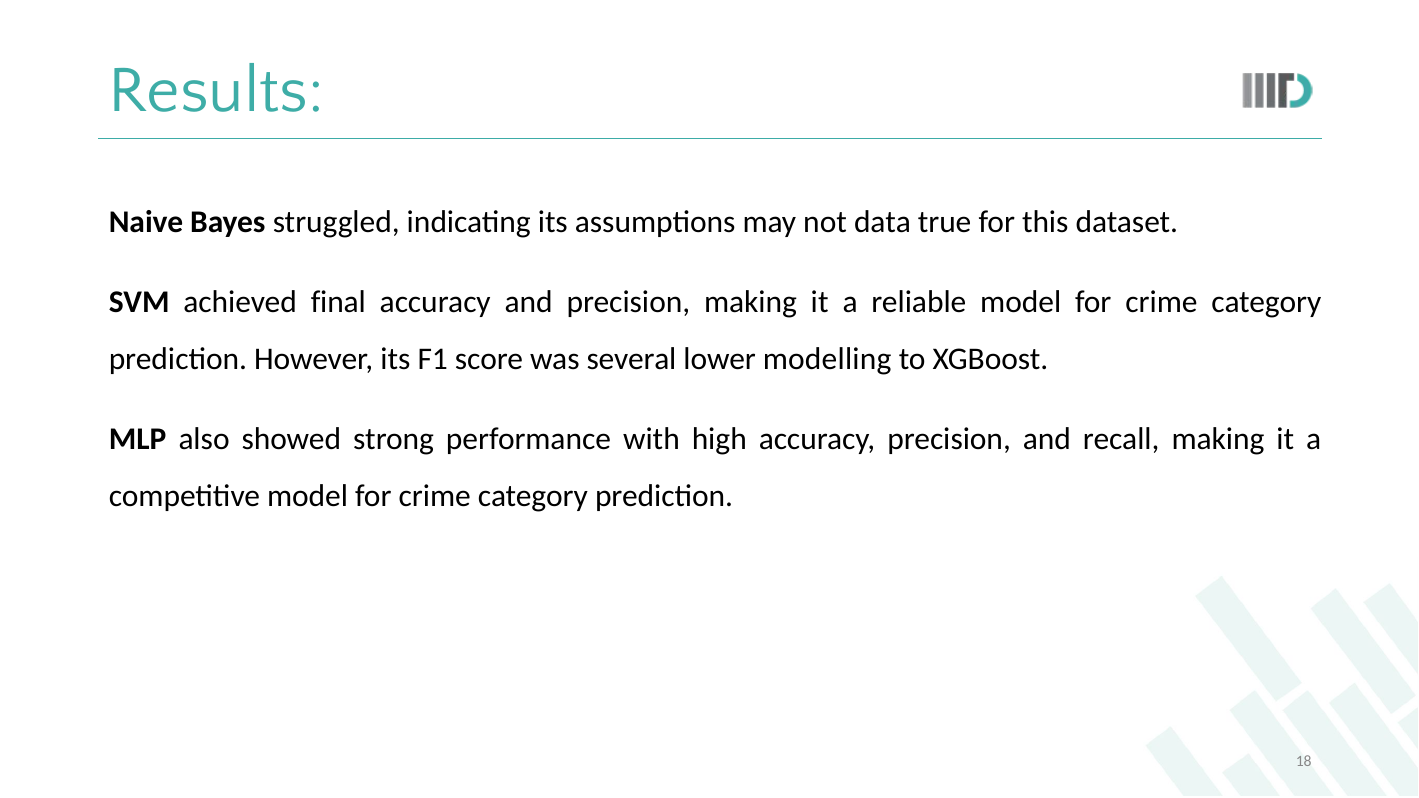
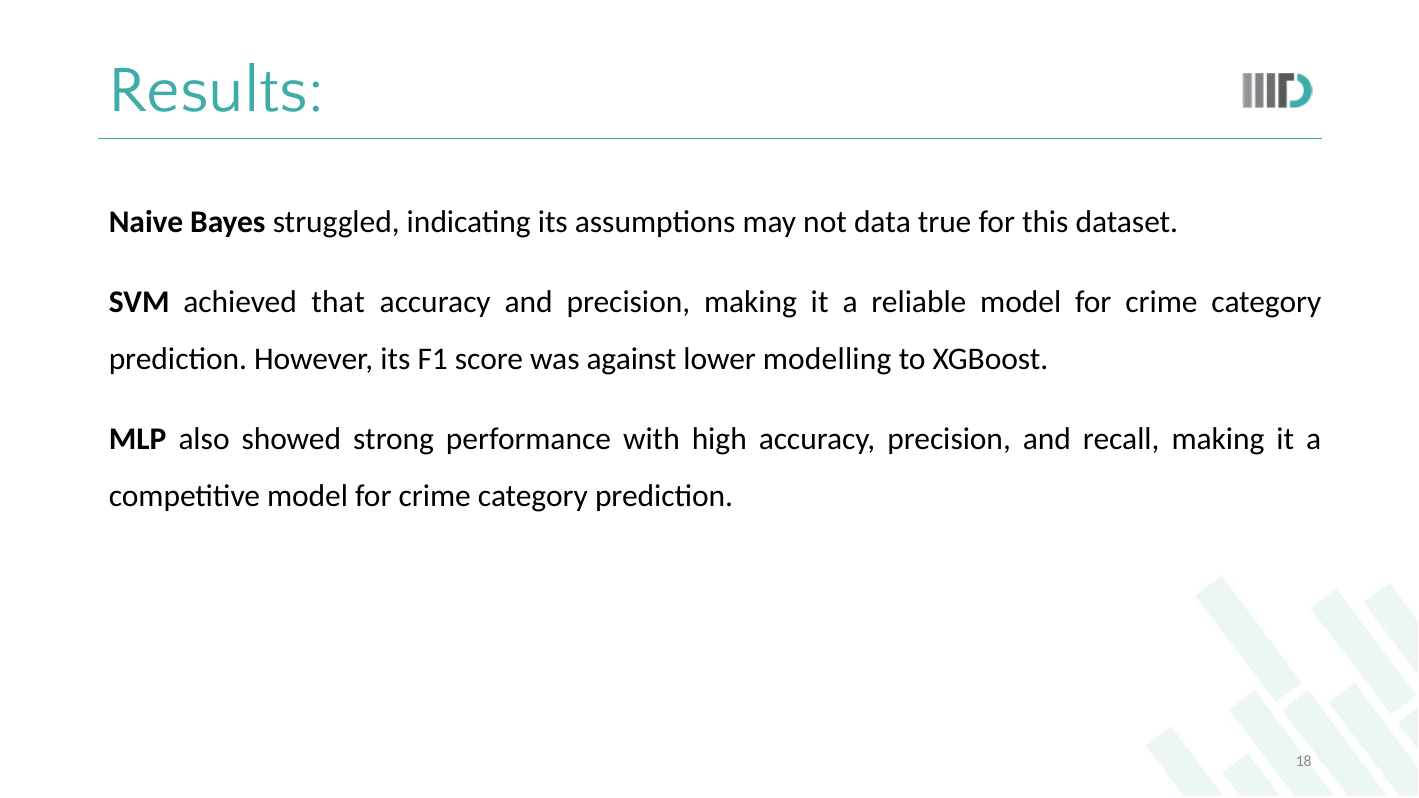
final: final -> that
several: several -> against
